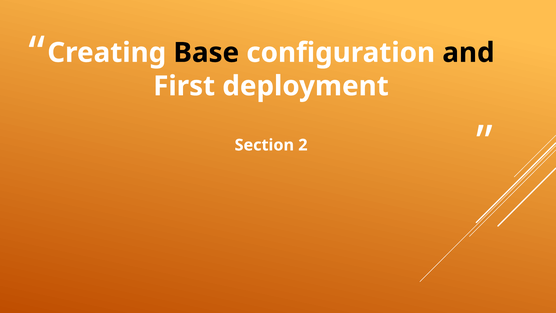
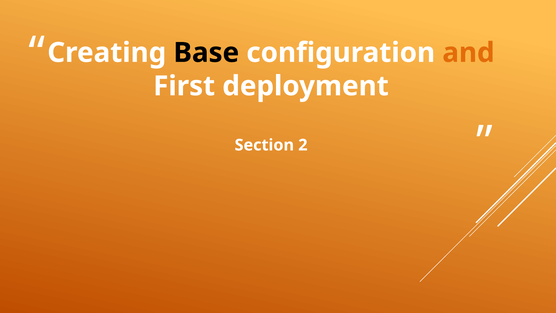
and colour: black -> orange
